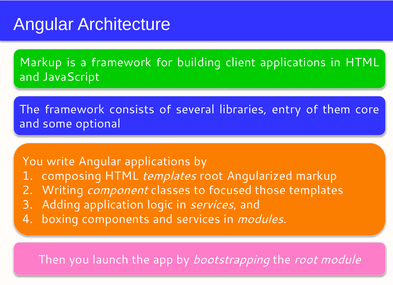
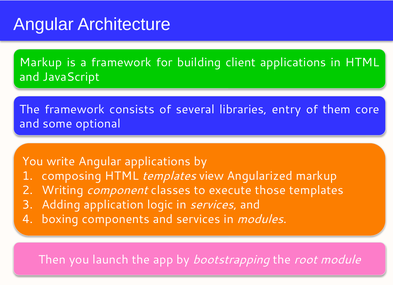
templates root: root -> view
focused: focused -> execute
